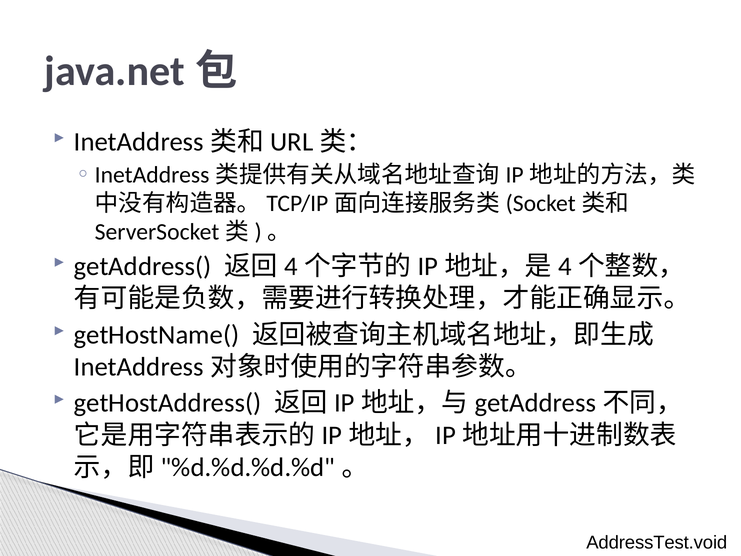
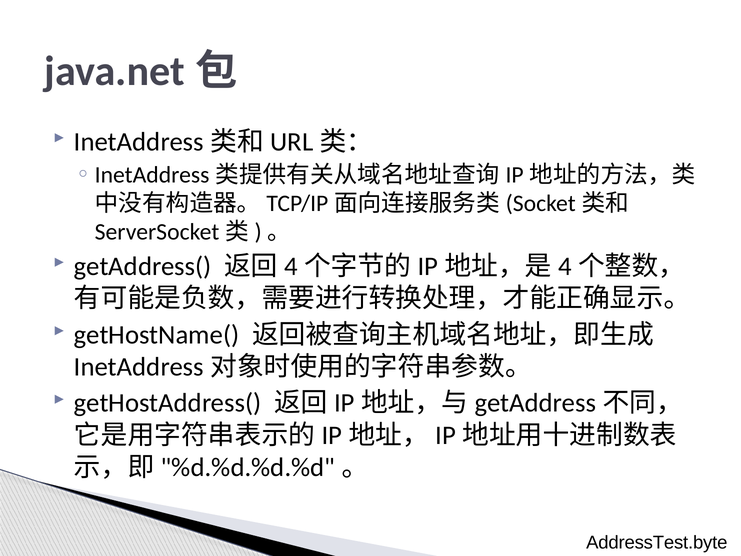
AddressTest.void: AddressTest.void -> AddressTest.byte
